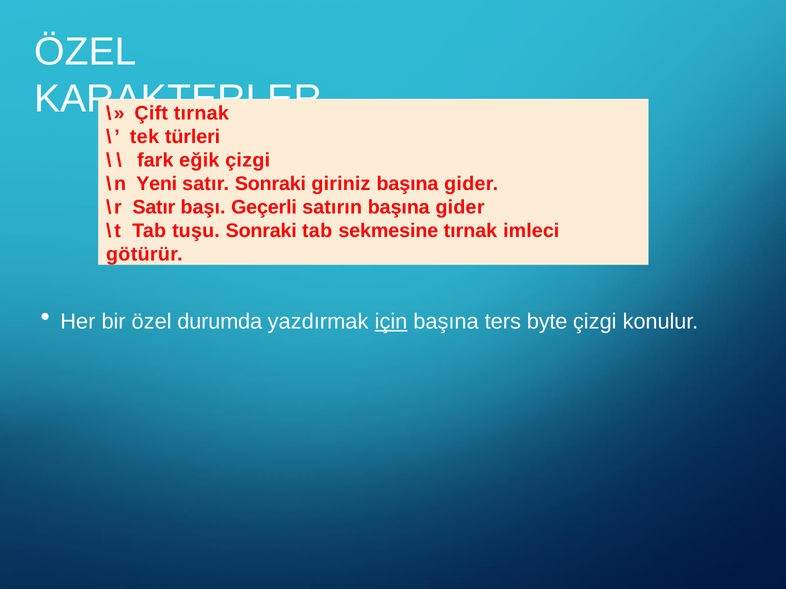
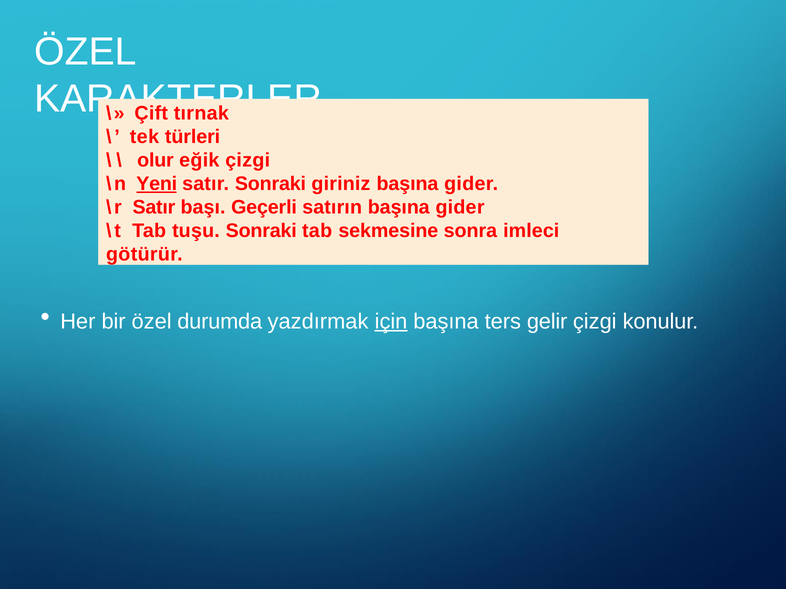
fark: fark -> olur
Yeni underline: none -> present
sekmesine tırnak: tırnak -> sonra
byte: byte -> gelir
